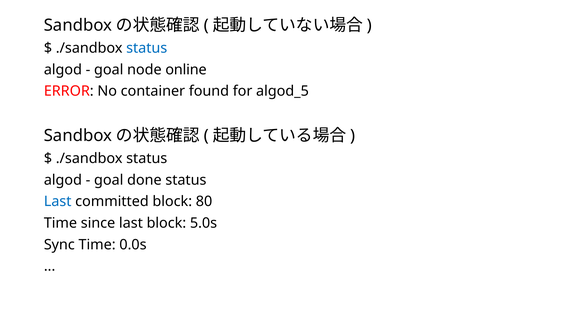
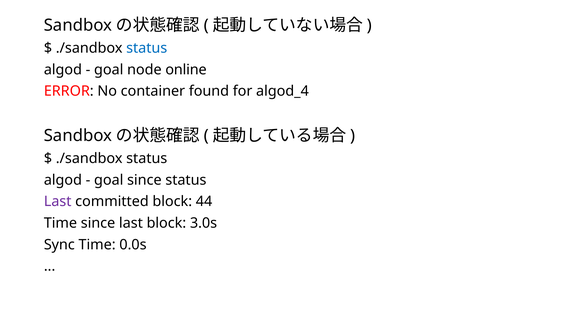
algod_5: algod_5 -> algod_4
goal done: done -> since
Last at (58, 201) colour: blue -> purple
80: 80 -> 44
5.0s: 5.0s -> 3.0s
